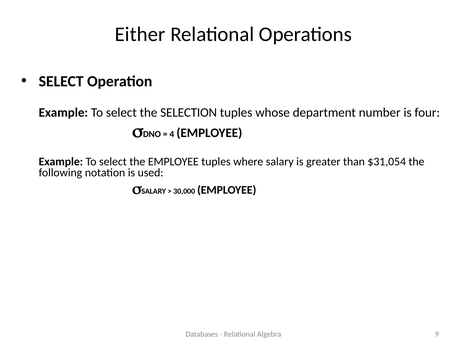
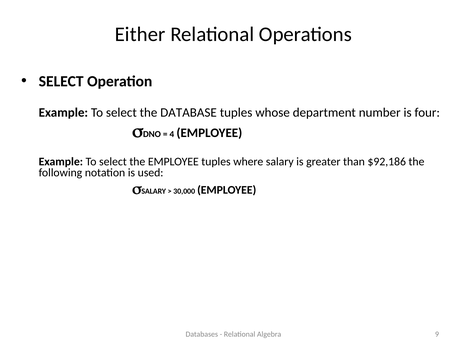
SELECTION: SELECTION -> DATABASE
$31,054: $31,054 -> $92,186
